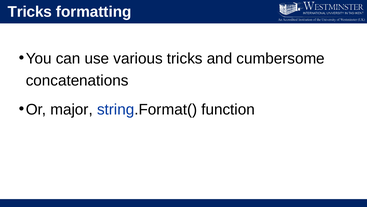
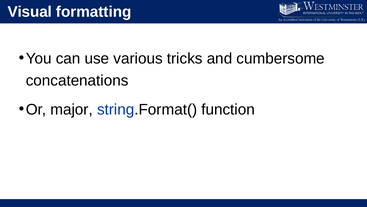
Tricks at (30, 12): Tricks -> Visual
